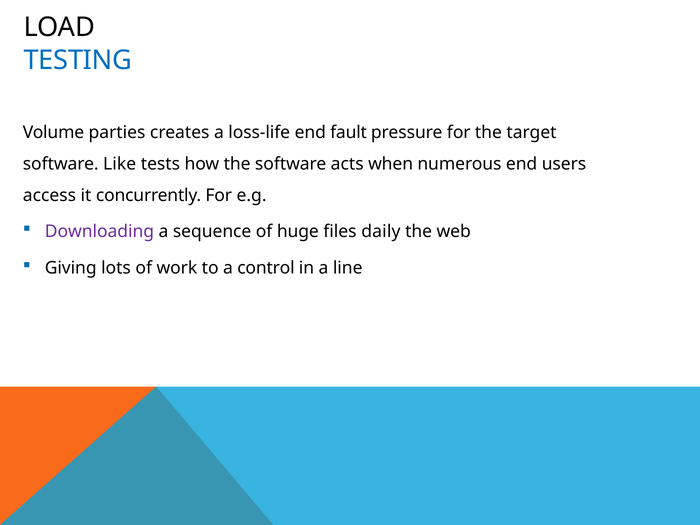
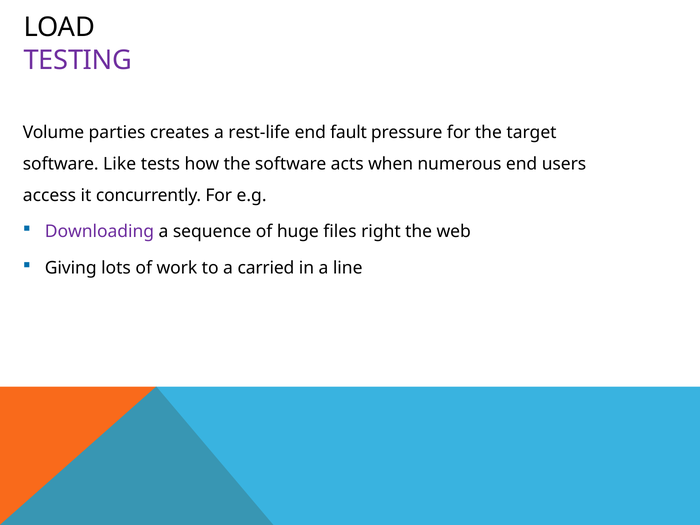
TESTING colour: blue -> purple
loss-life: loss-life -> rest-life
daily: daily -> right
control: control -> carried
